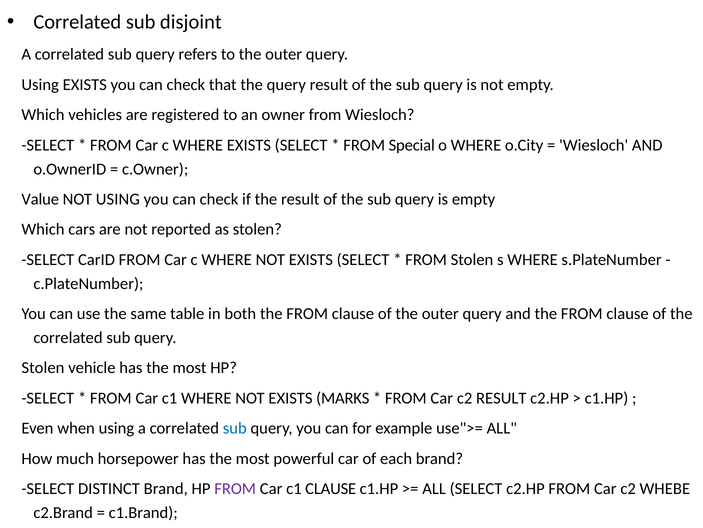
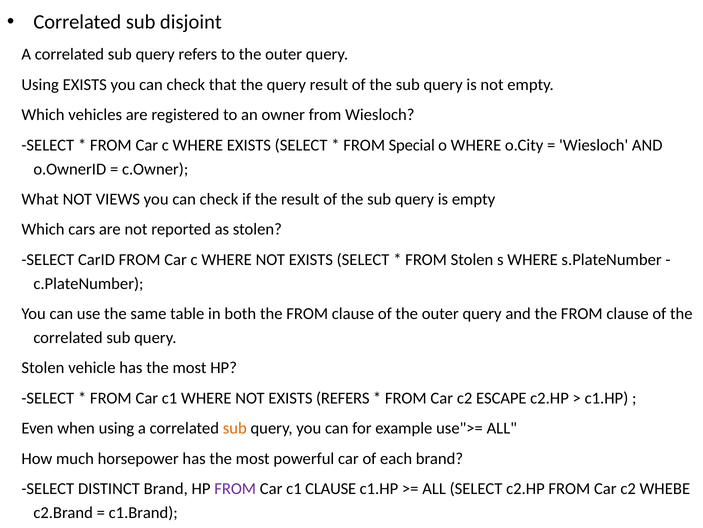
Value: Value -> What
NOT USING: USING -> VIEWS
EXISTS MARKS: MARKS -> REFERS
c2 RESULT: RESULT -> ESCAPE
sub at (235, 428) colour: blue -> orange
